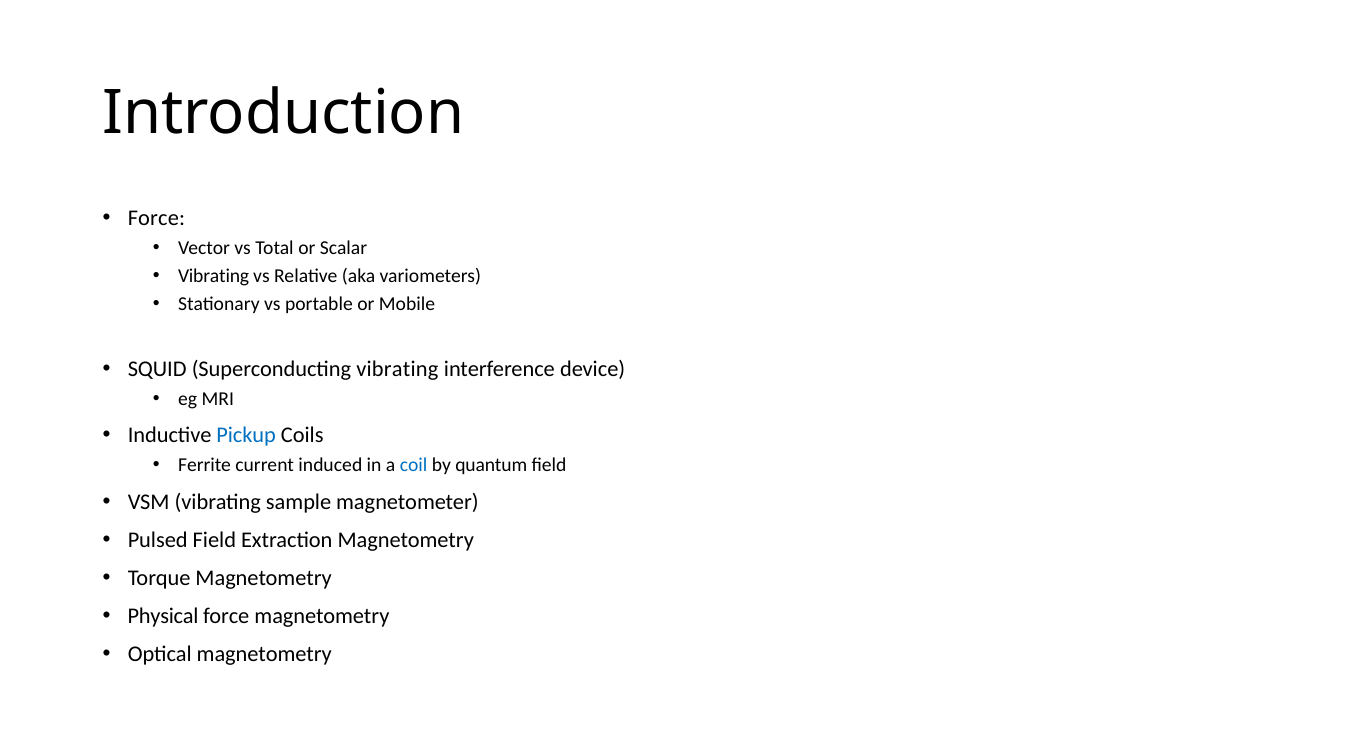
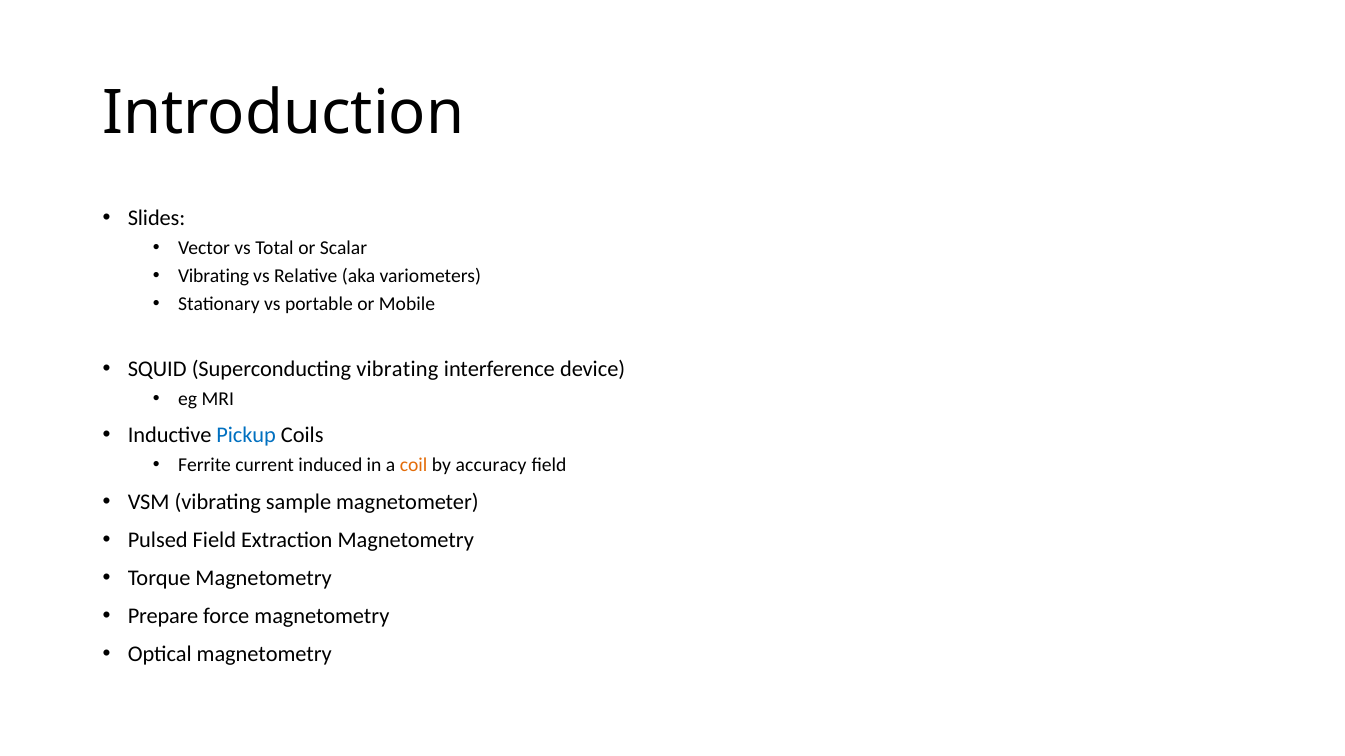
Force at (156, 218): Force -> Slides
coil colour: blue -> orange
quantum: quantum -> accuracy
Physical: Physical -> Prepare
